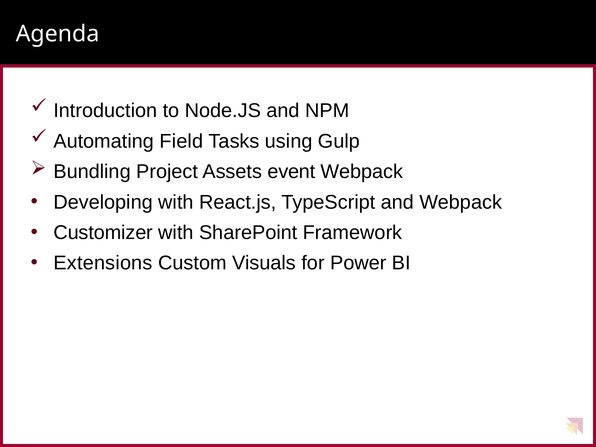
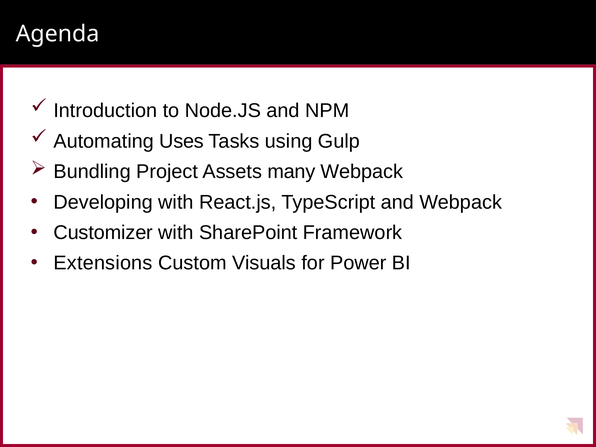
Field: Field -> Uses
event: event -> many
